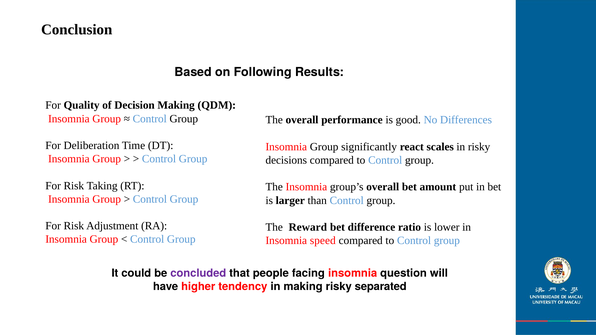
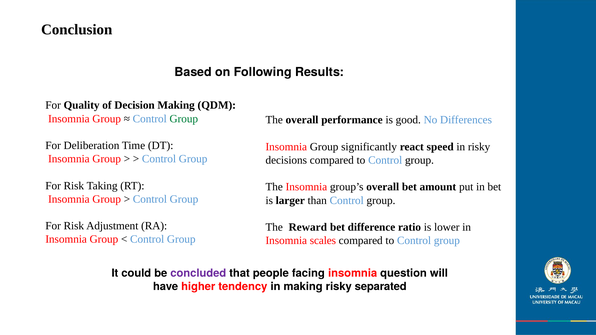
Group at (184, 119) colour: black -> green
scales: scales -> speed
speed: speed -> scales
